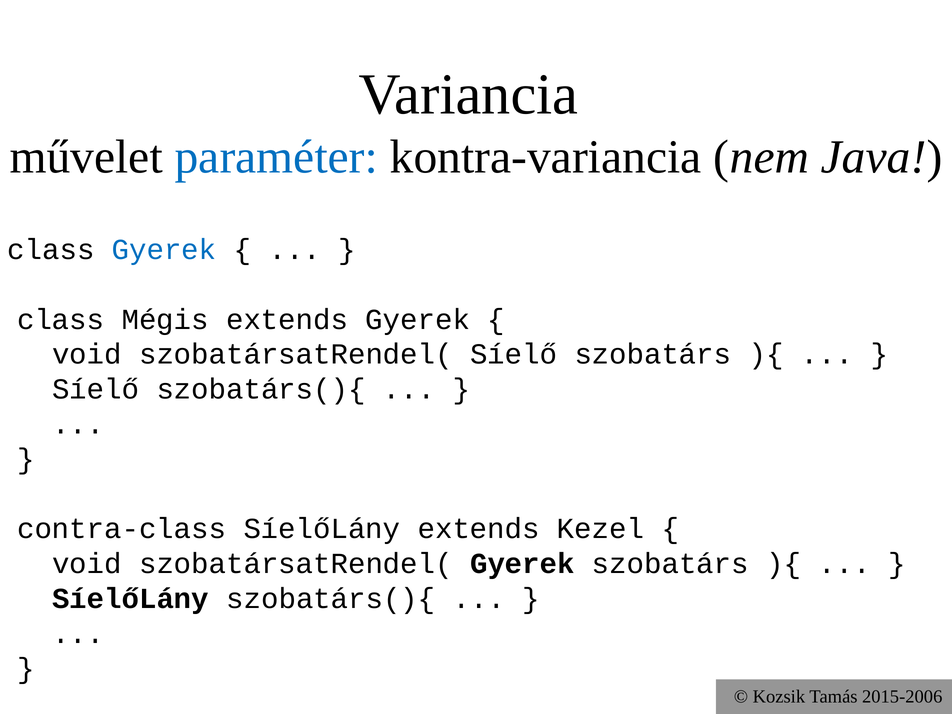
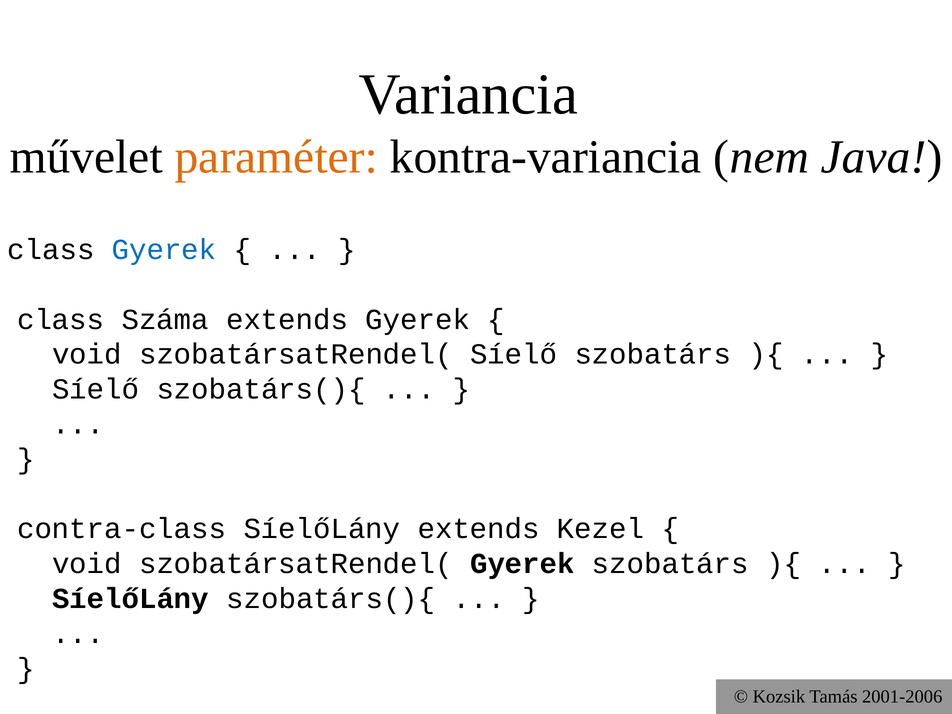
paraméter colour: blue -> orange
Mégis: Mégis -> Száma
2015-2006: 2015-2006 -> 2001-2006
